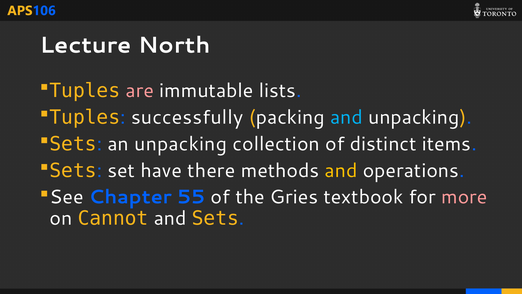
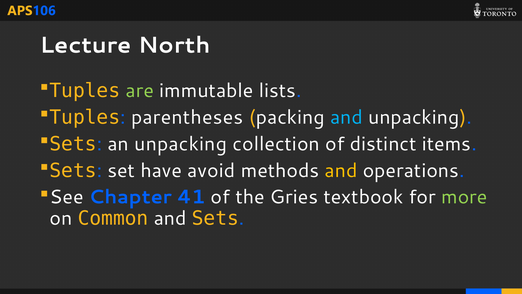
are colour: pink -> light green
successfully: successfully -> parentheses
there: there -> avoid
55: 55 -> 41
more colour: pink -> light green
Cannot: Cannot -> Common
